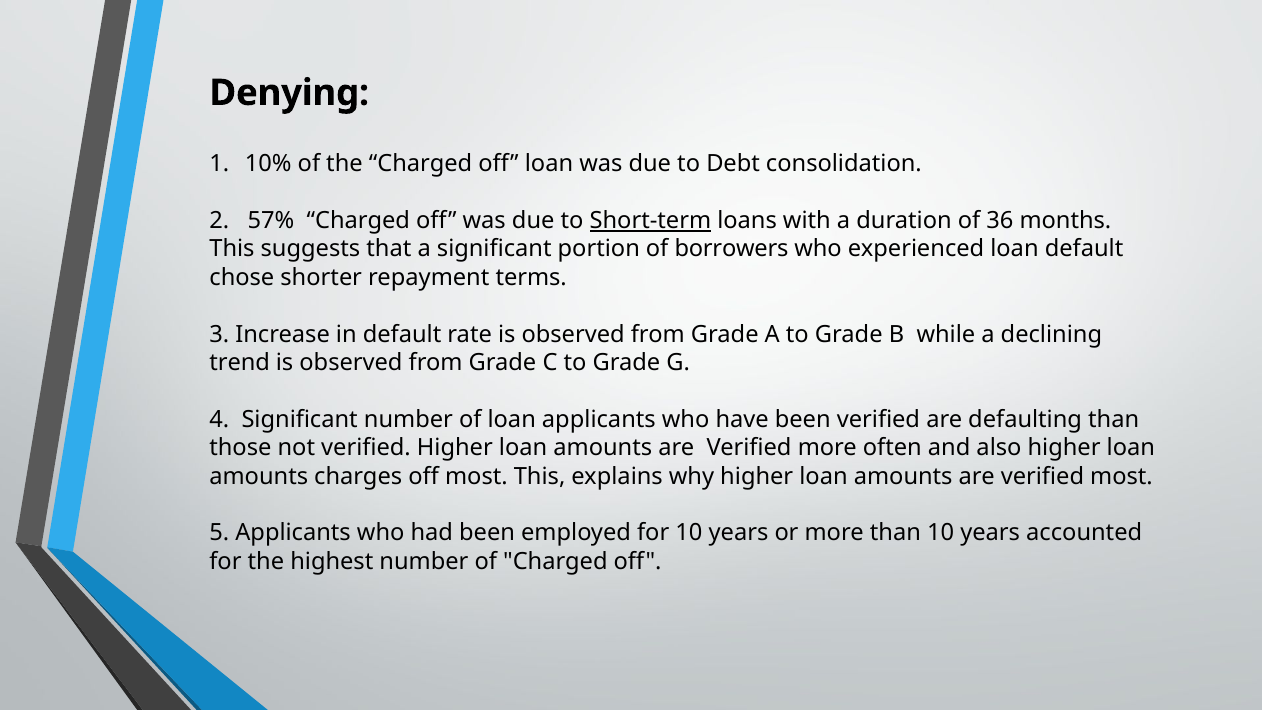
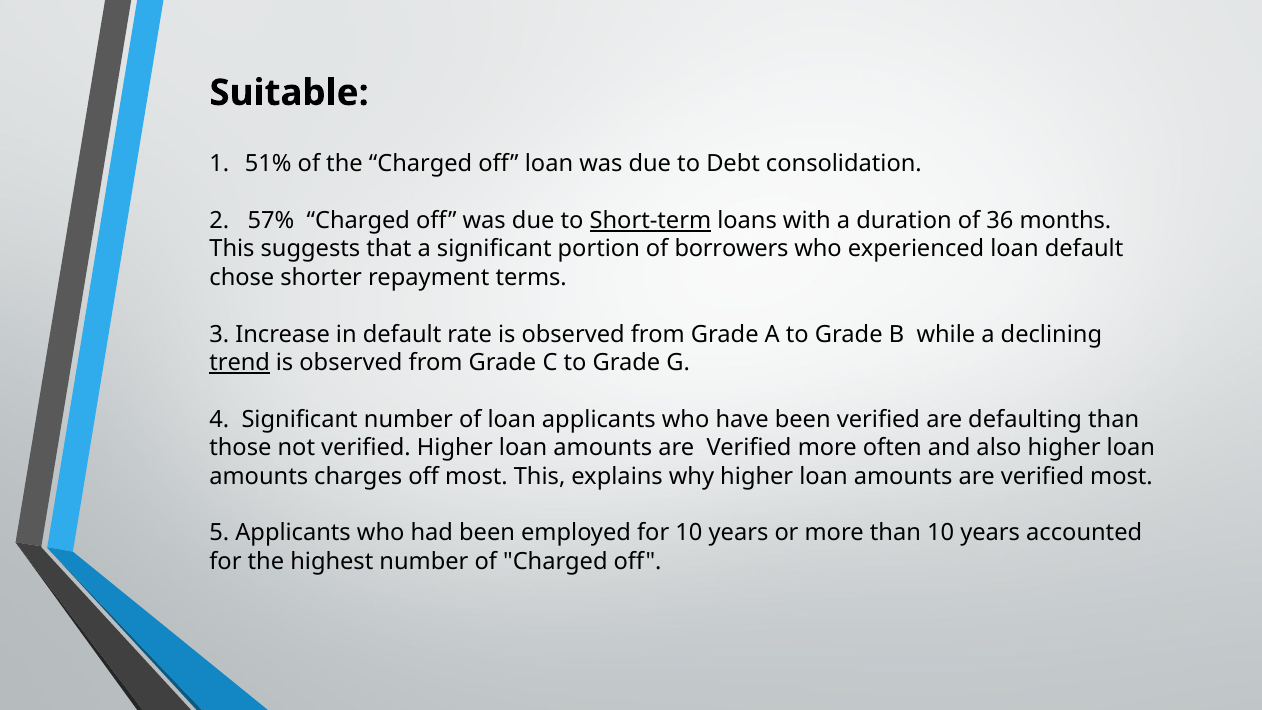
Denying: Denying -> Suitable
10%: 10% -> 51%
trend underline: none -> present
